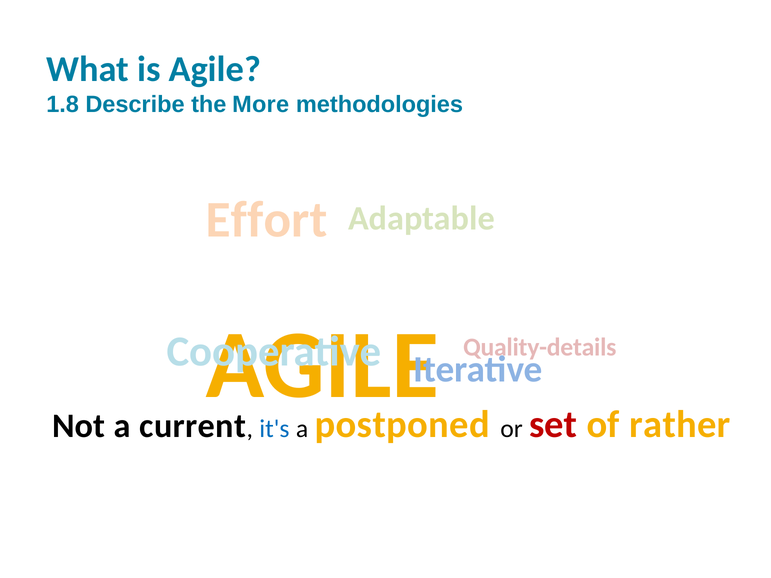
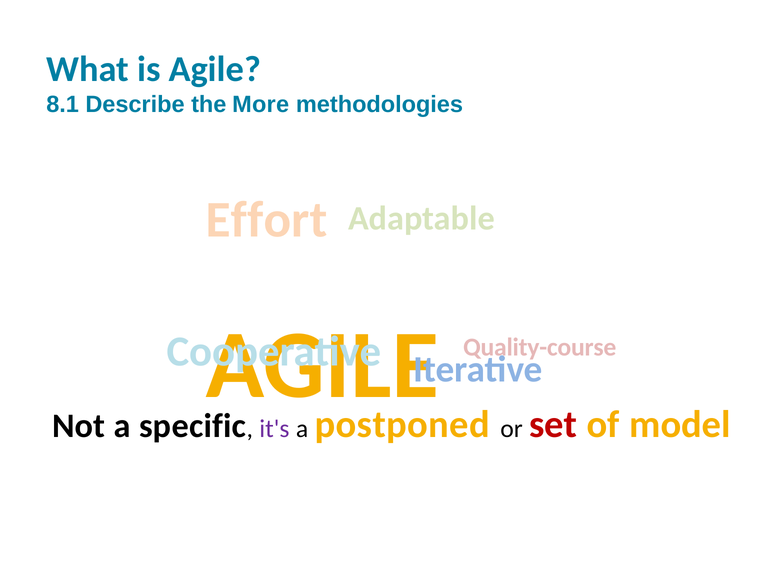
1.8: 1.8 -> 8.1
Quality-details: Quality-details -> Quality-course
current: current -> specific
it's colour: blue -> purple
rather: rather -> model
